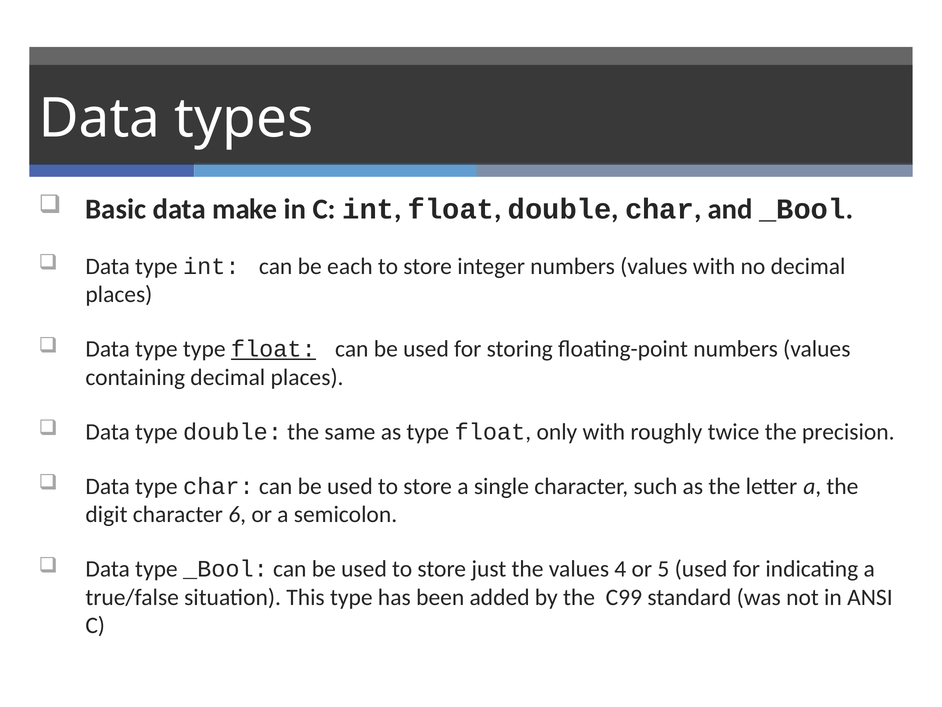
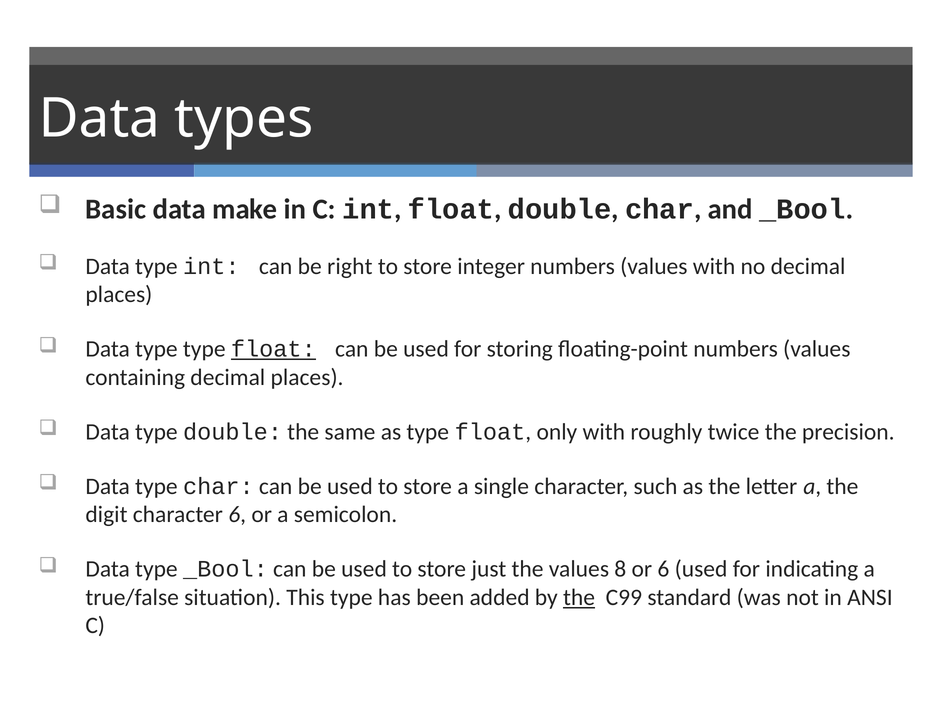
each: each -> right
4: 4 -> 8
or 5: 5 -> 6
the at (579, 597) underline: none -> present
